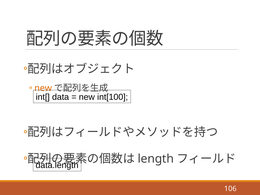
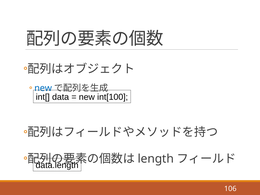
new at (43, 88) colour: orange -> blue
